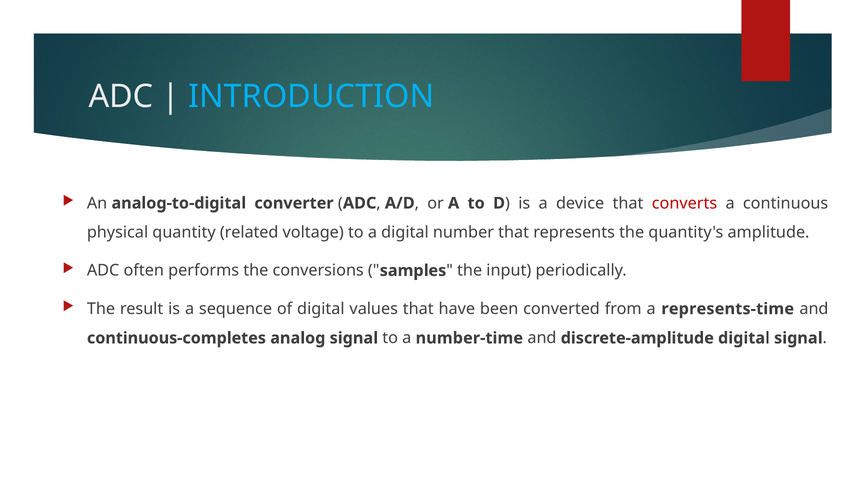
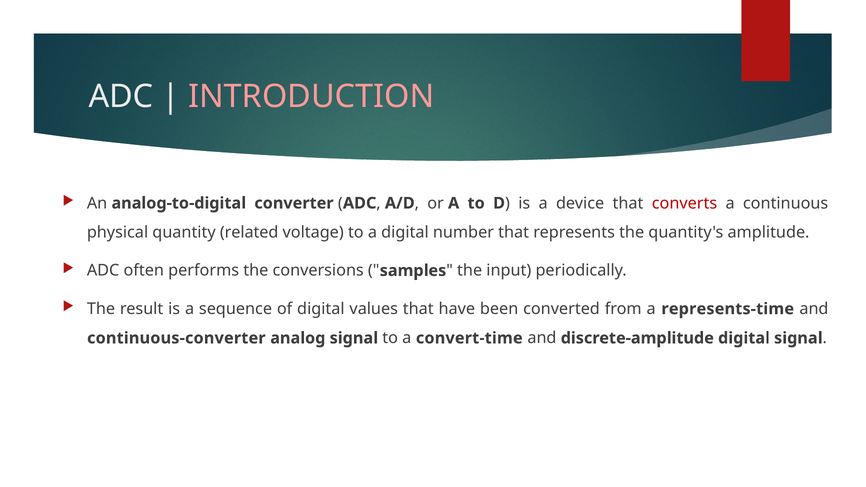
INTRODUCTION colour: light blue -> pink
continuous-completes: continuous-completes -> continuous-converter
number-time: number-time -> convert-time
